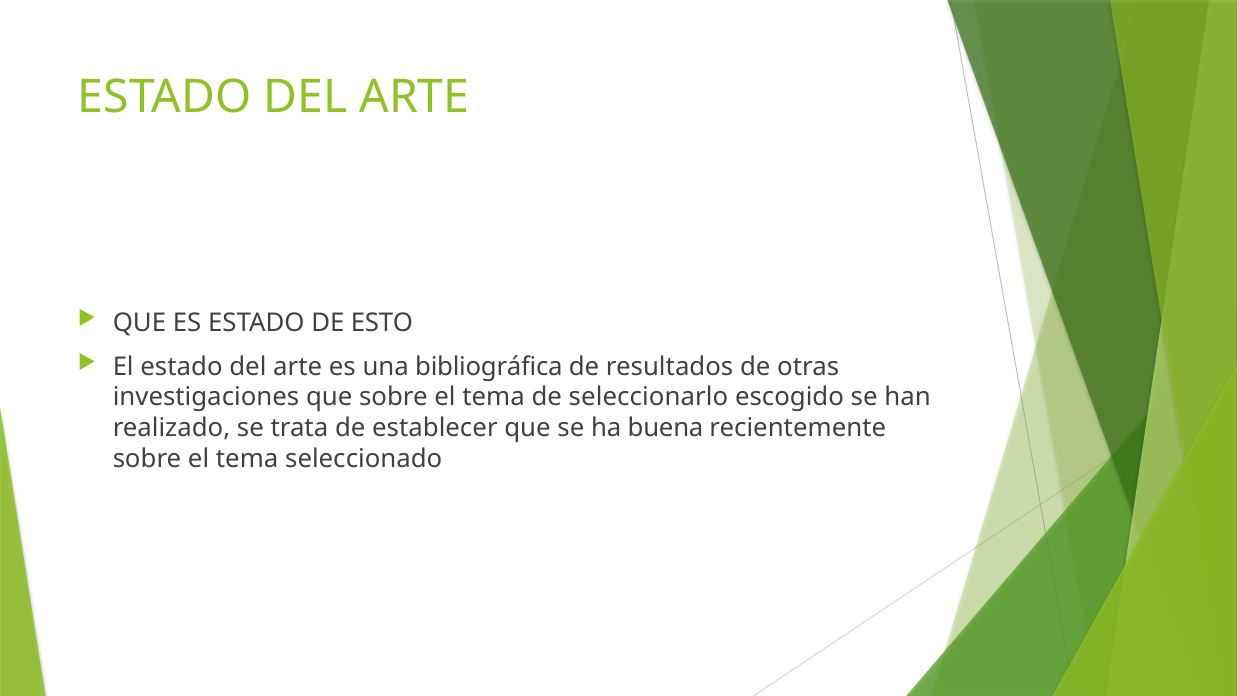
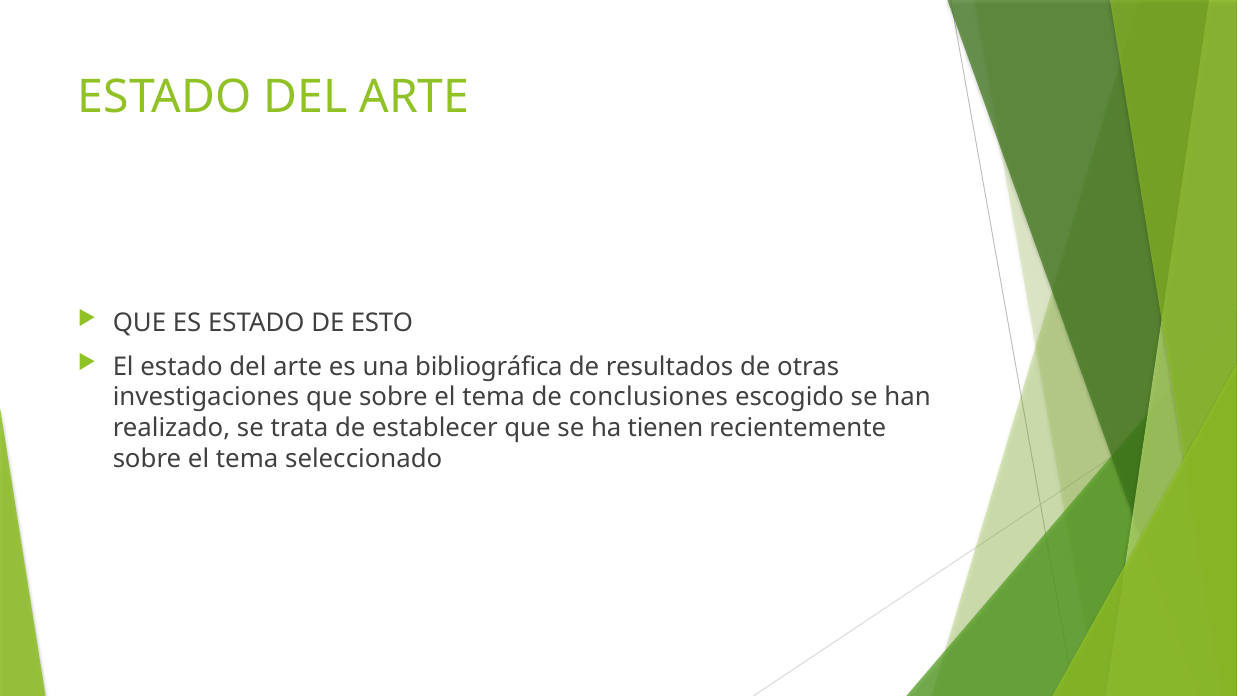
seleccionarlo: seleccionarlo -> conclusiones
buena: buena -> tienen
